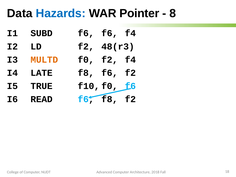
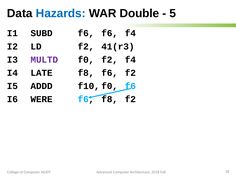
Pointer: Pointer -> Double
8: 8 -> 5
48(r3: 48(r3 -> 41(r3
MULTD colour: orange -> purple
TRUE: TRUE -> ADDD
READ: READ -> WERE
